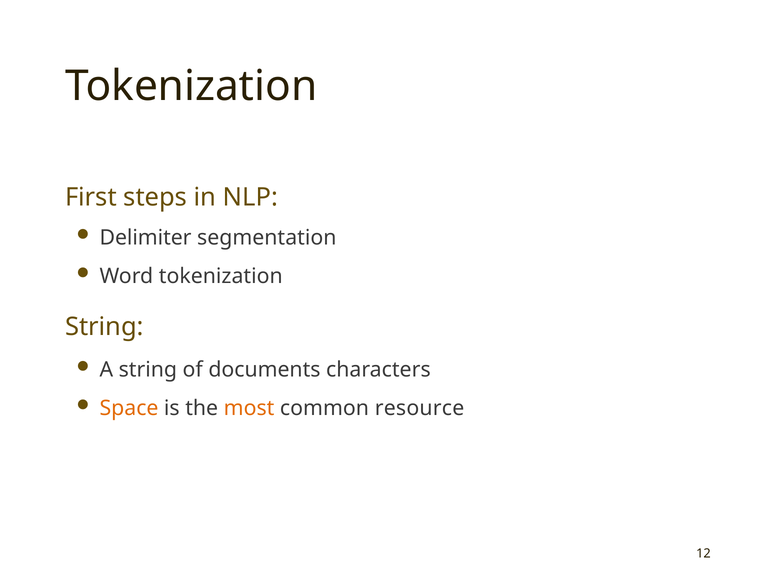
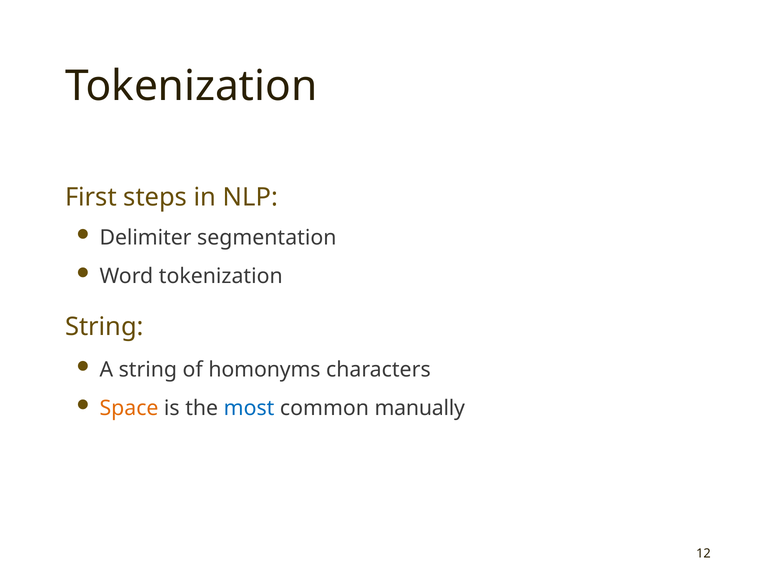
documents: documents -> homonyms
most colour: orange -> blue
resource: resource -> manually
